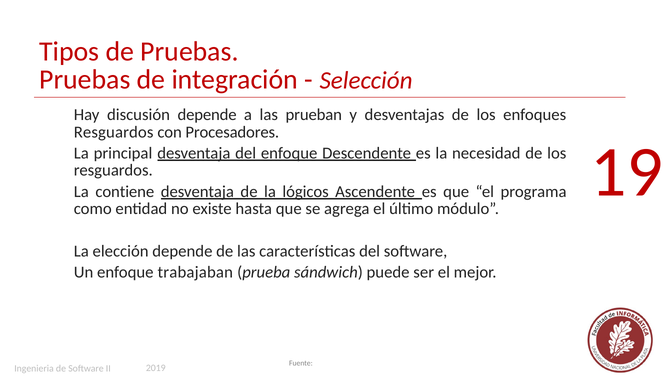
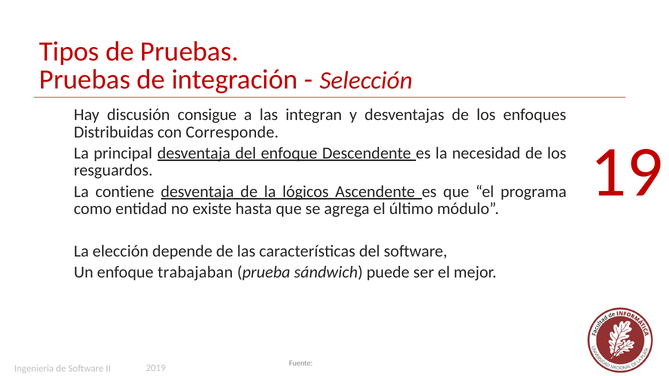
discusión depende: depende -> consigue
prueban: prueban -> integran
Resguardos at (114, 132): Resguardos -> Distribuidas
Procesadores: Procesadores -> Corresponde
